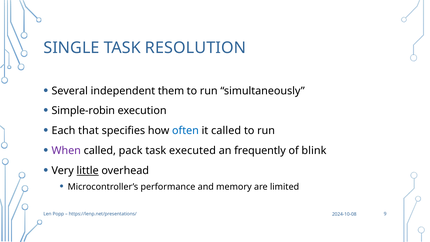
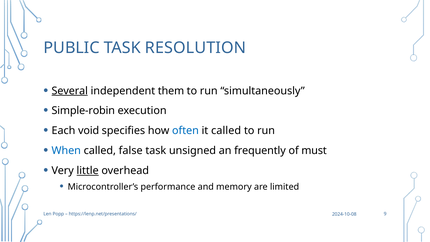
SINGLE: SINGLE -> PUBLIC
Several underline: none -> present
that: that -> void
When colour: purple -> blue
pack: pack -> false
executed: executed -> unsigned
blink: blink -> must
